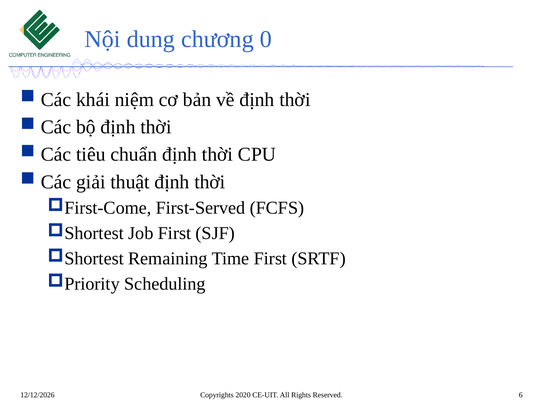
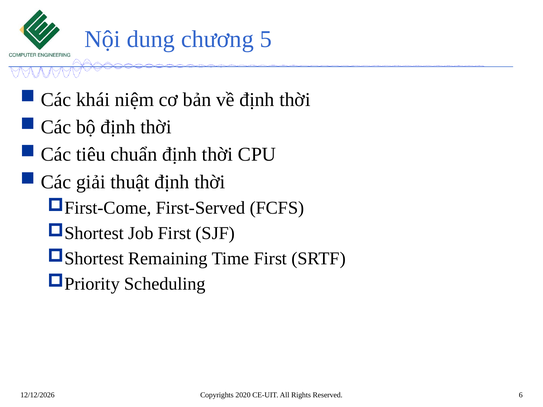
0: 0 -> 5
